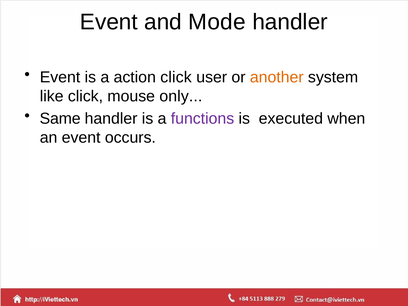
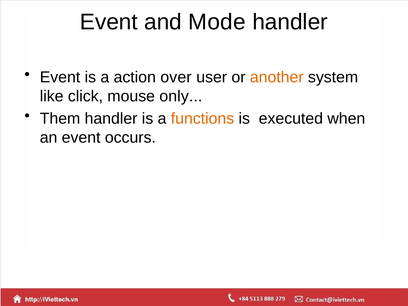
action click: click -> over
Same: Same -> Them
functions colour: purple -> orange
